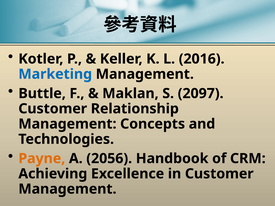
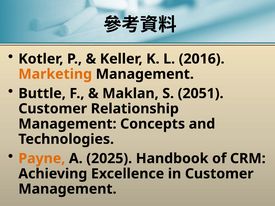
Marketing colour: blue -> orange
2097: 2097 -> 2051
2056: 2056 -> 2025
